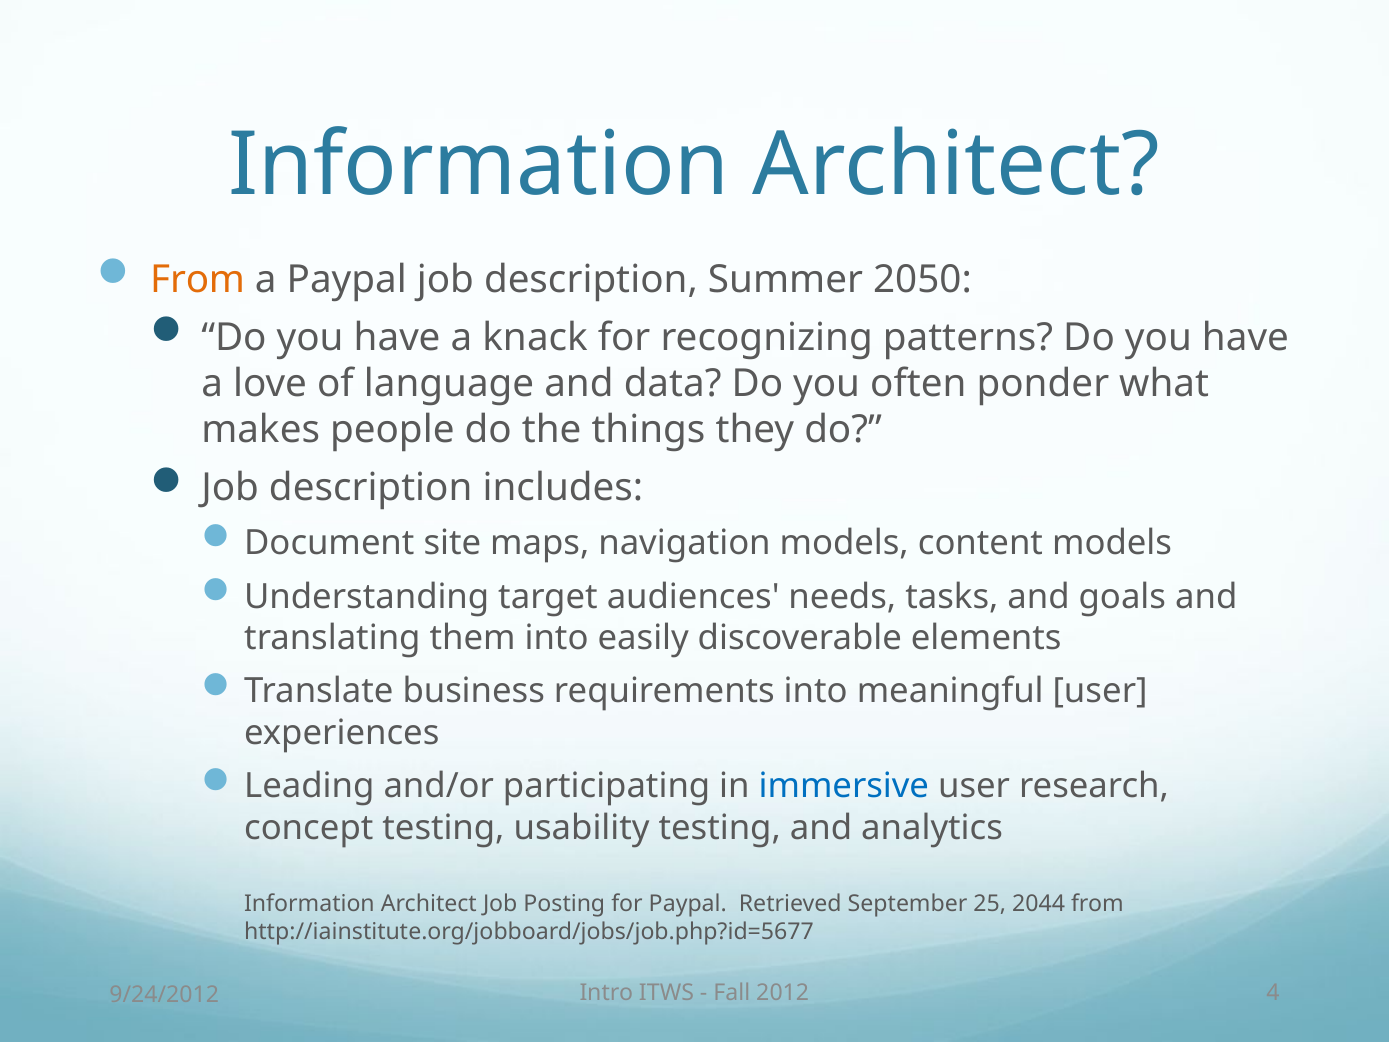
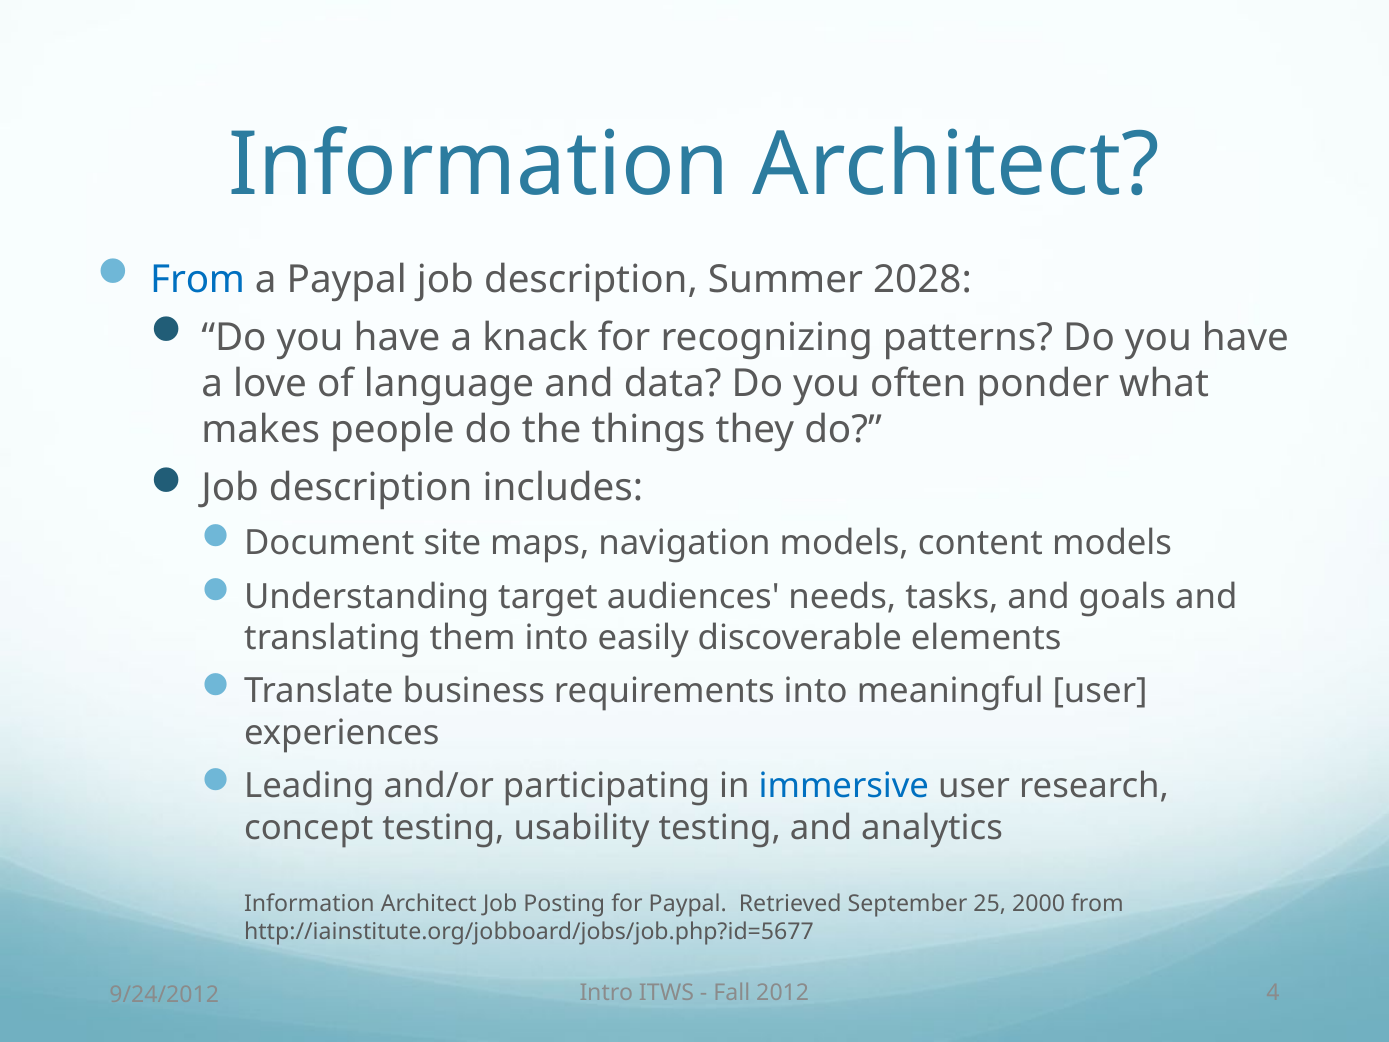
From at (198, 279) colour: orange -> blue
2050: 2050 -> 2028
2044: 2044 -> 2000
